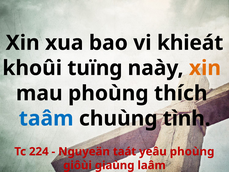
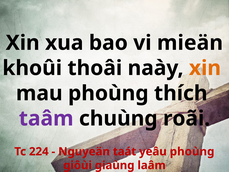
khieát: khieát -> mieän
tuïng: tuïng -> thoâi
taâm colour: blue -> purple
tình: tình -> roãi
